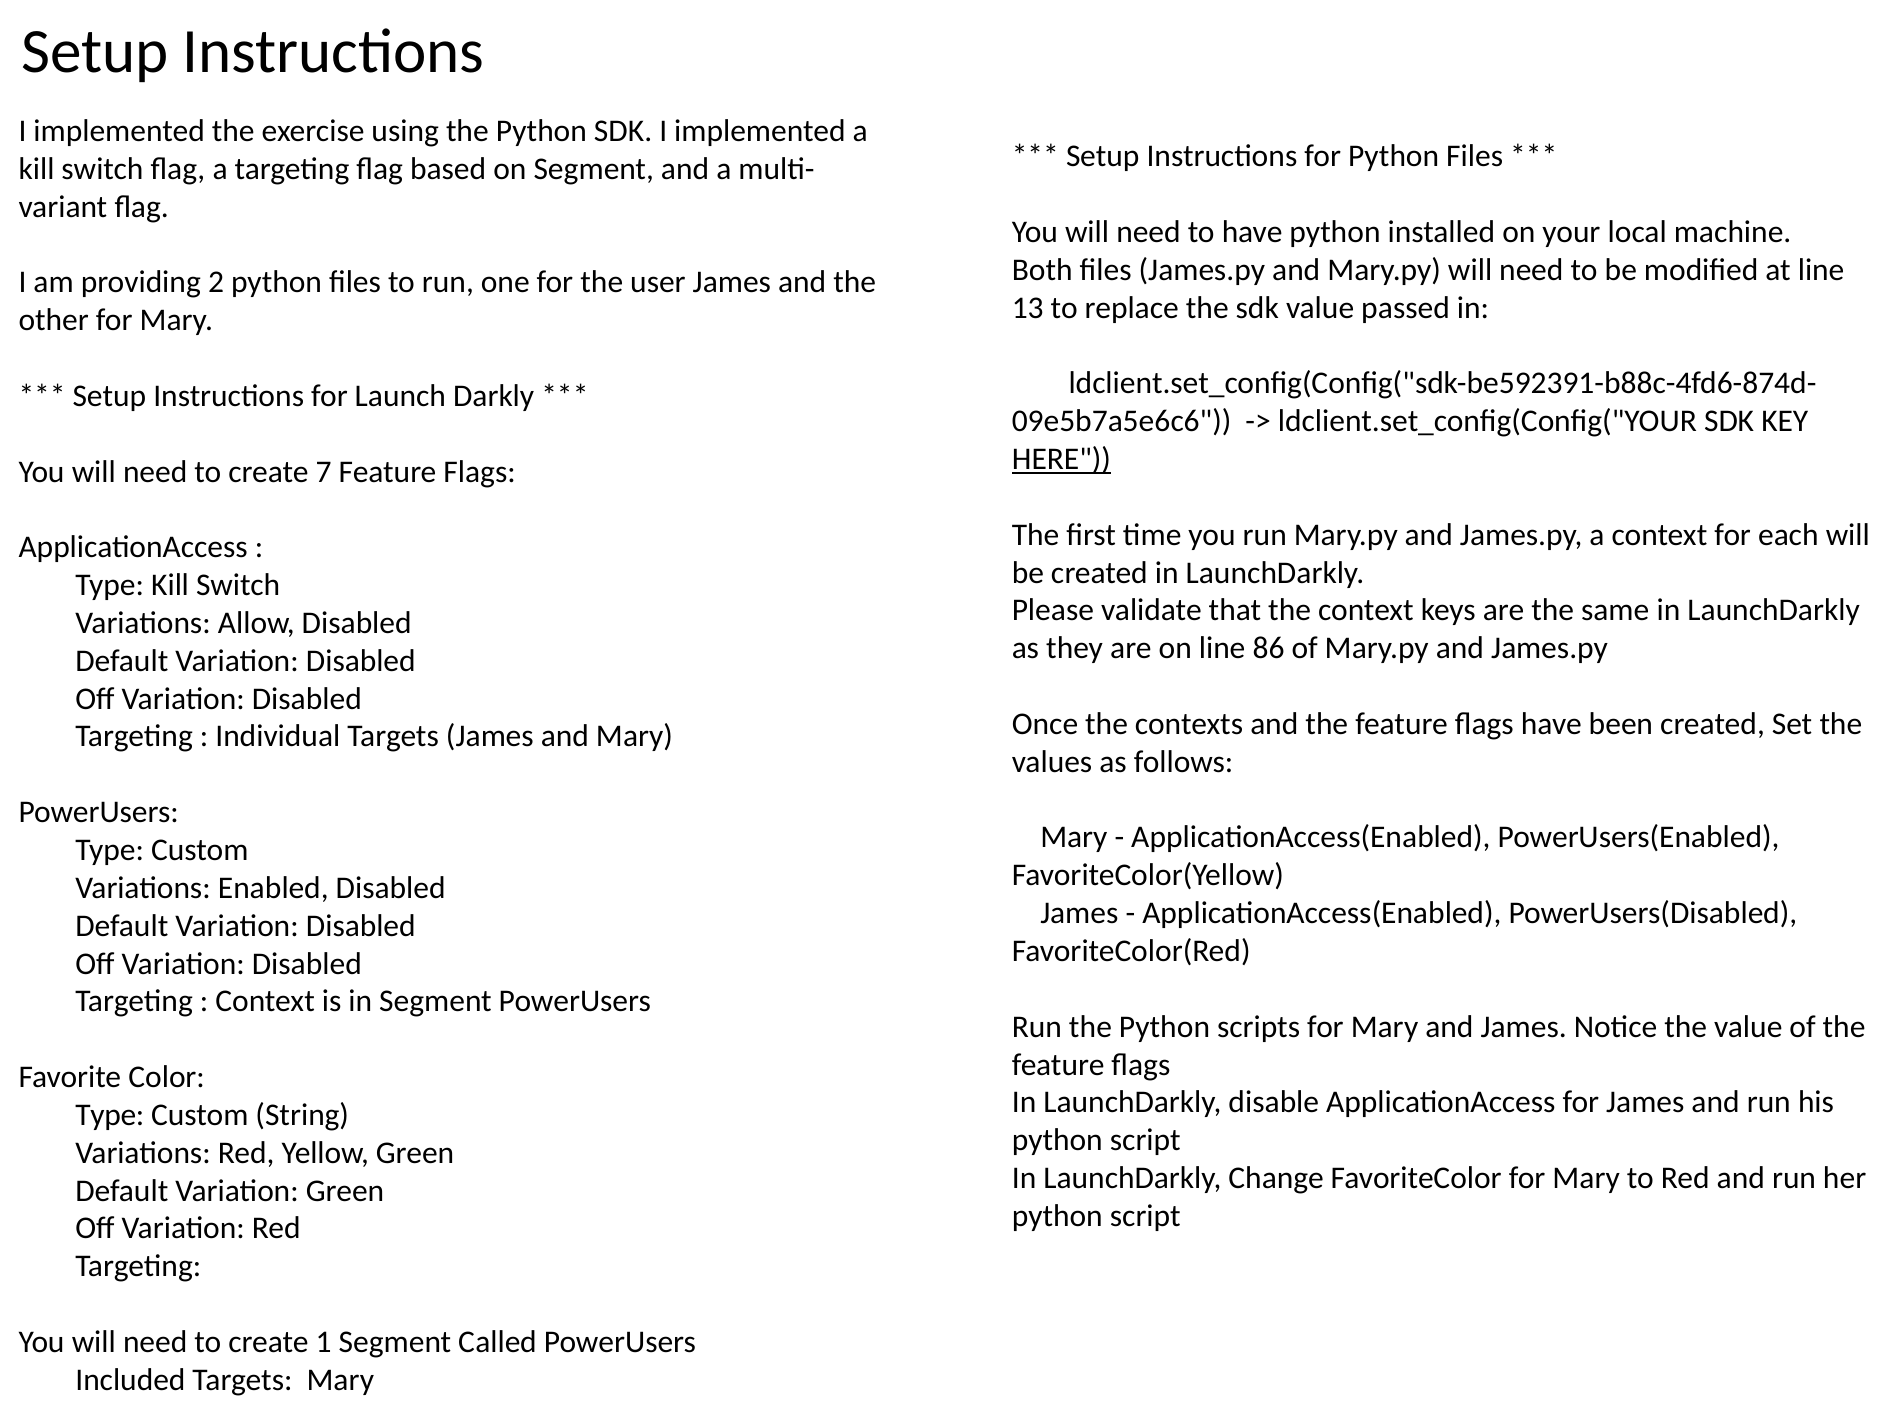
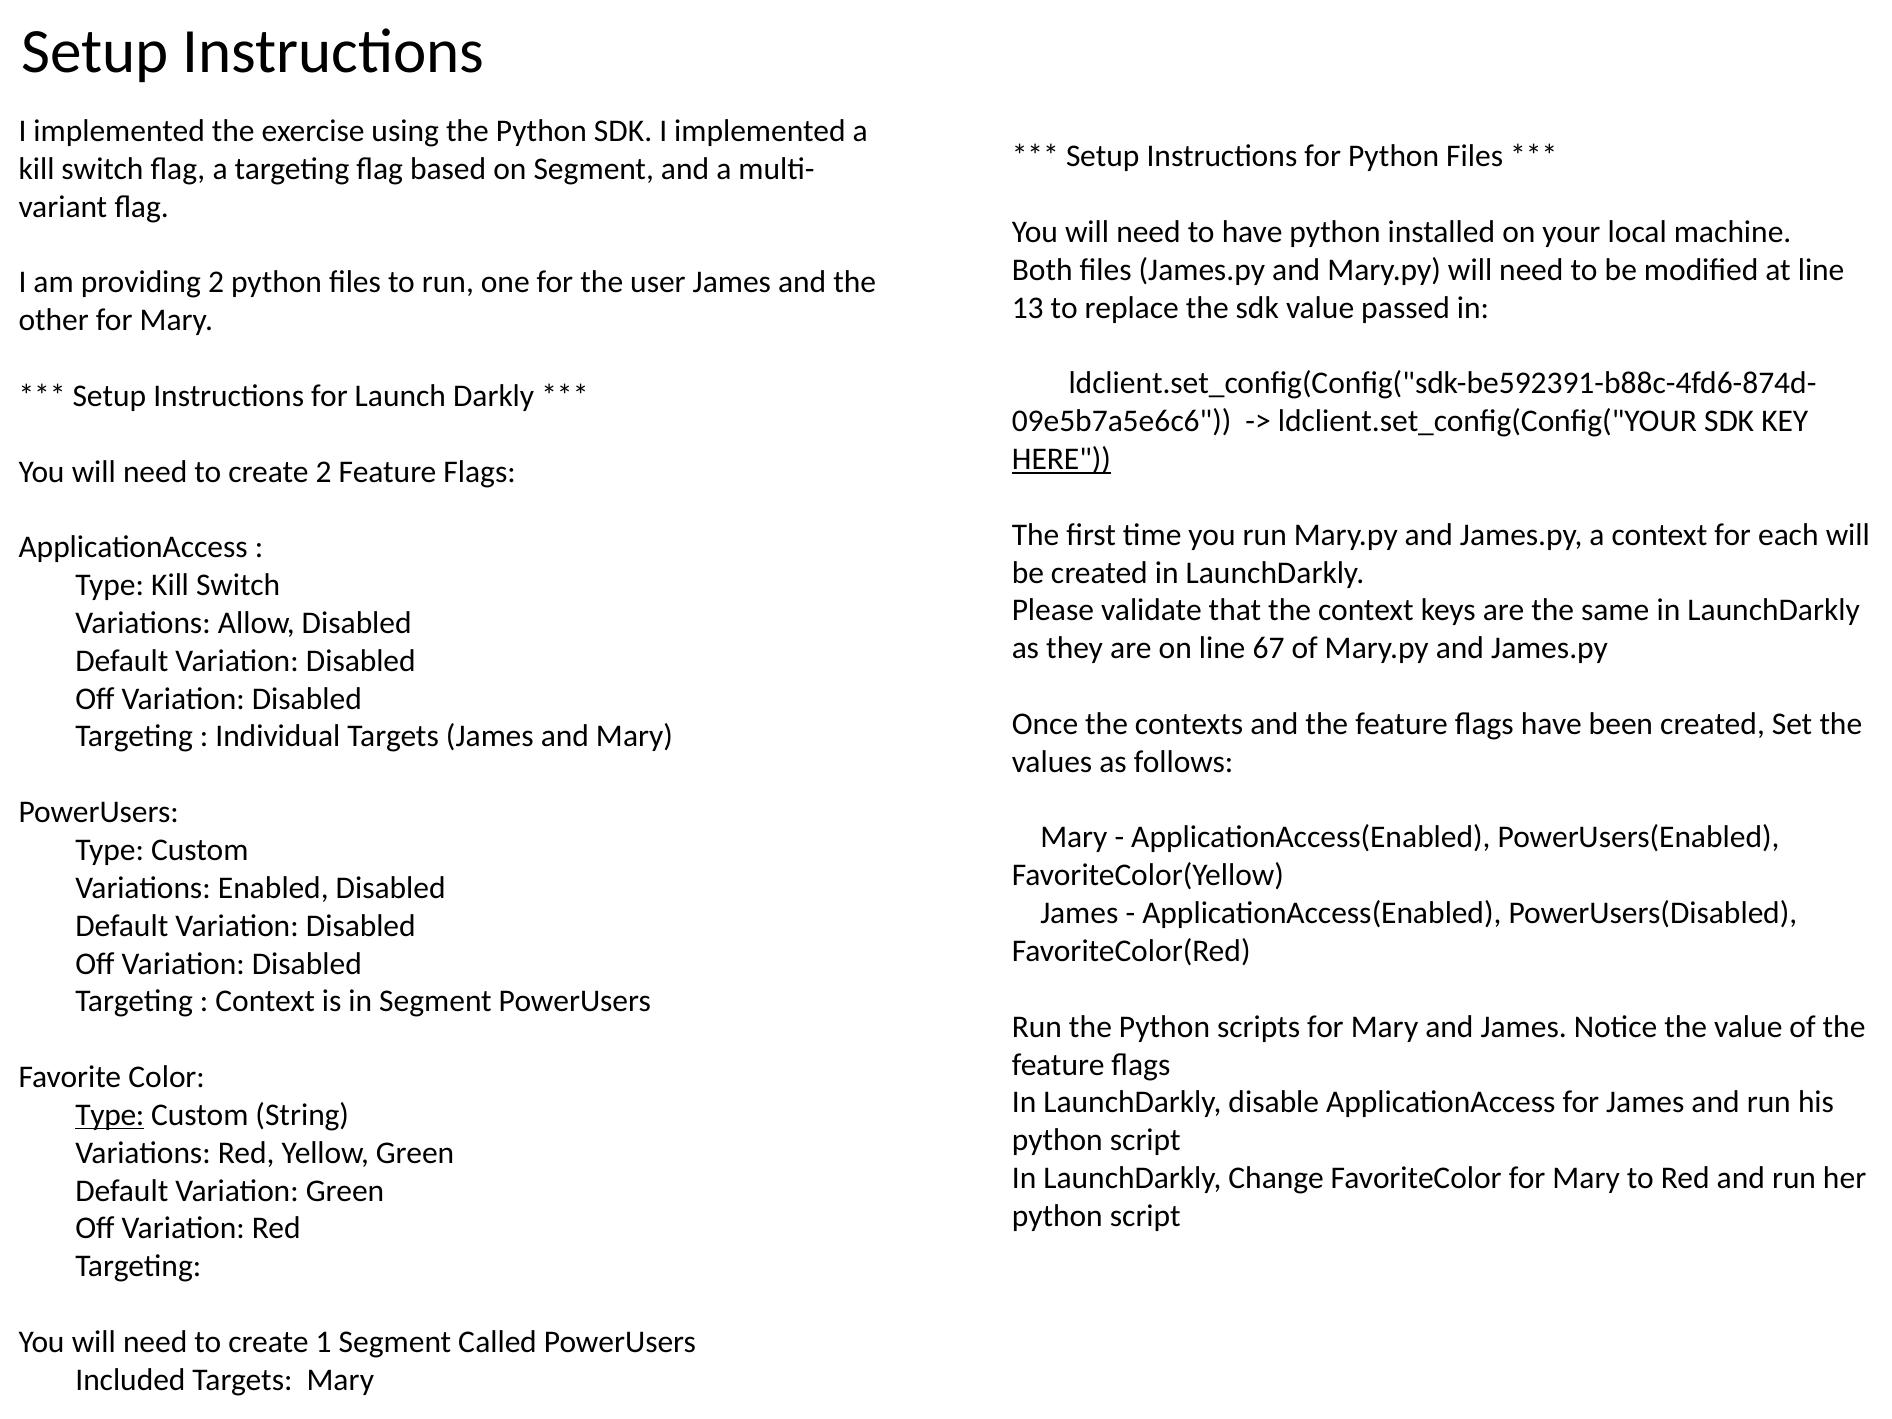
create 7: 7 -> 2
86: 86 -> 67
Type at (110, 1115) underline: none -> present
